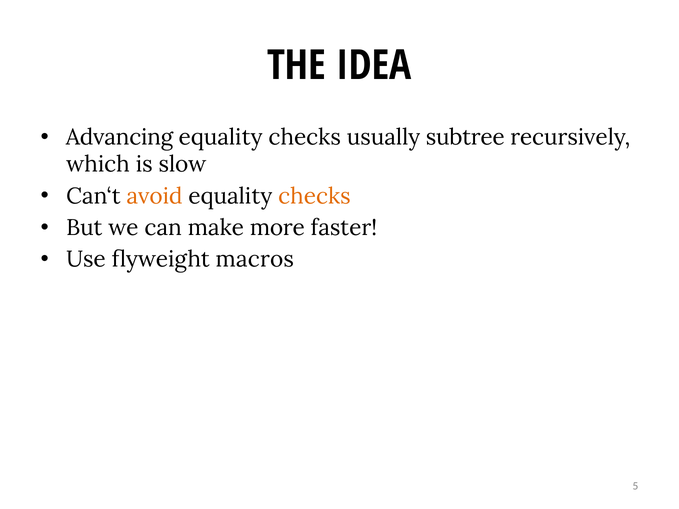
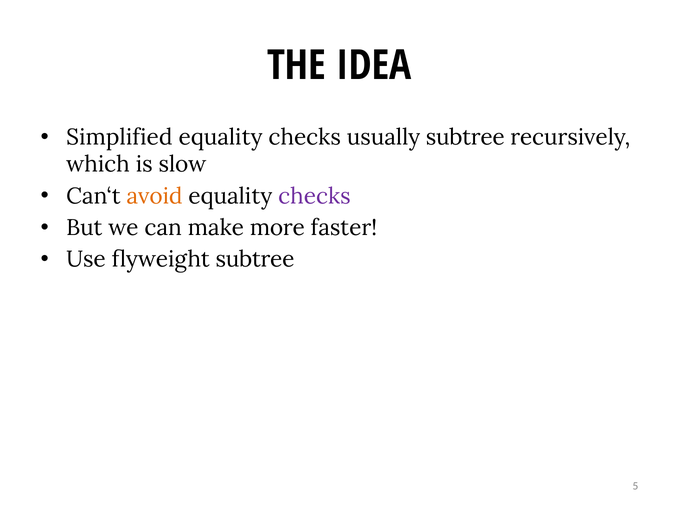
Advancing: Advancing -> Simplified
checks at (314, 196) colour: orange -> purple
flyweight macros: macros -> subtree
